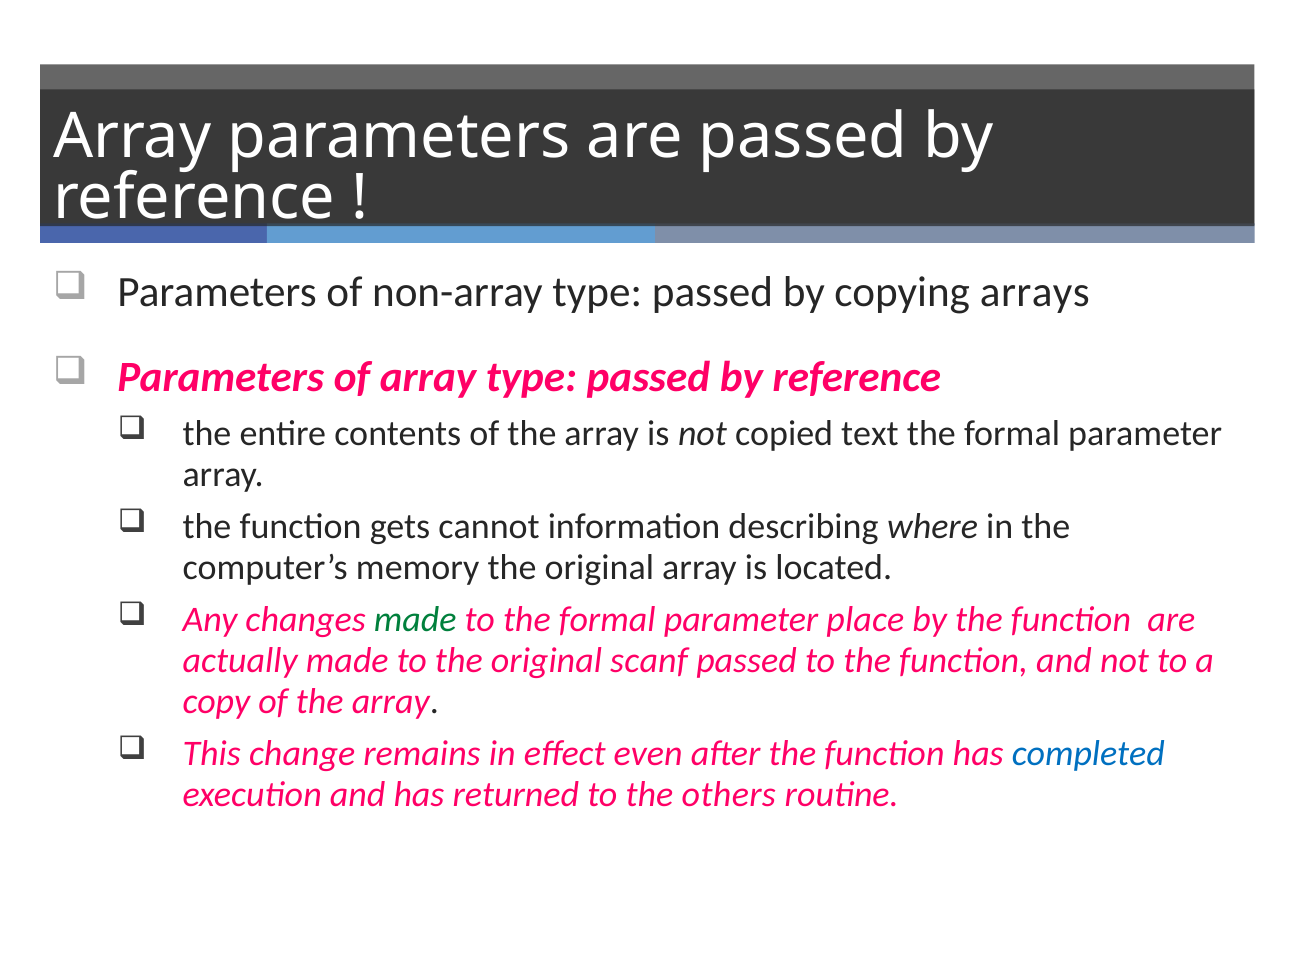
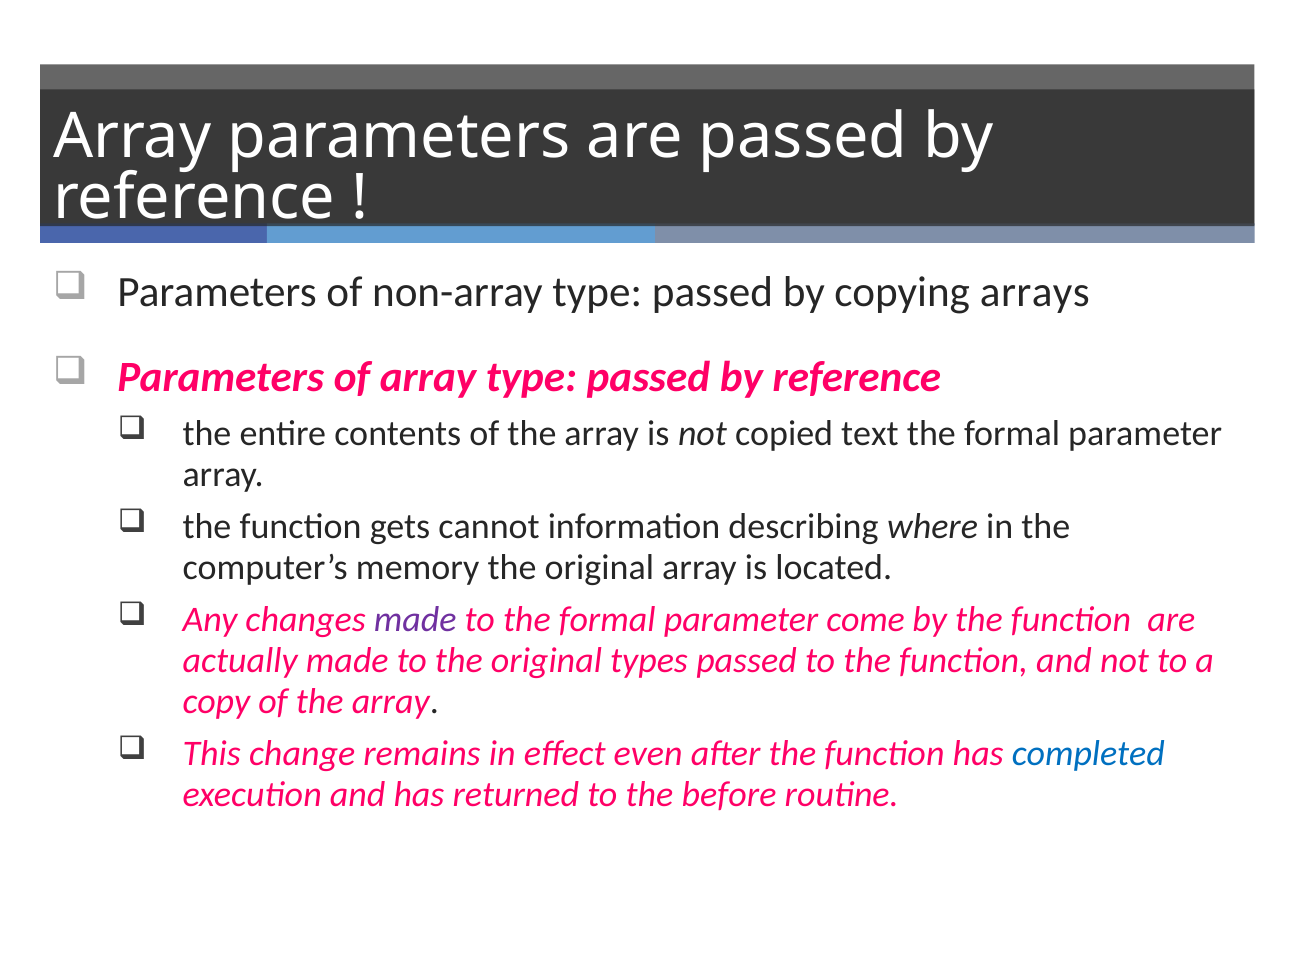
made at (415, 619) colour: green -> purple
place: place -> come
scanf: scanf -> types
others: others -> before
